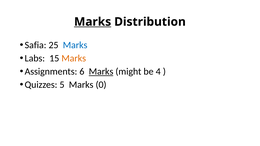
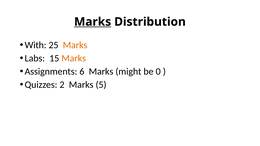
Safia: Safia -> With
Marks at (75, 45) colour: blue -> orange
Marks at (101, 72) underline: present -> none
4: 4 -> 0
5: 5 -> 2
0: 0 -> 5
